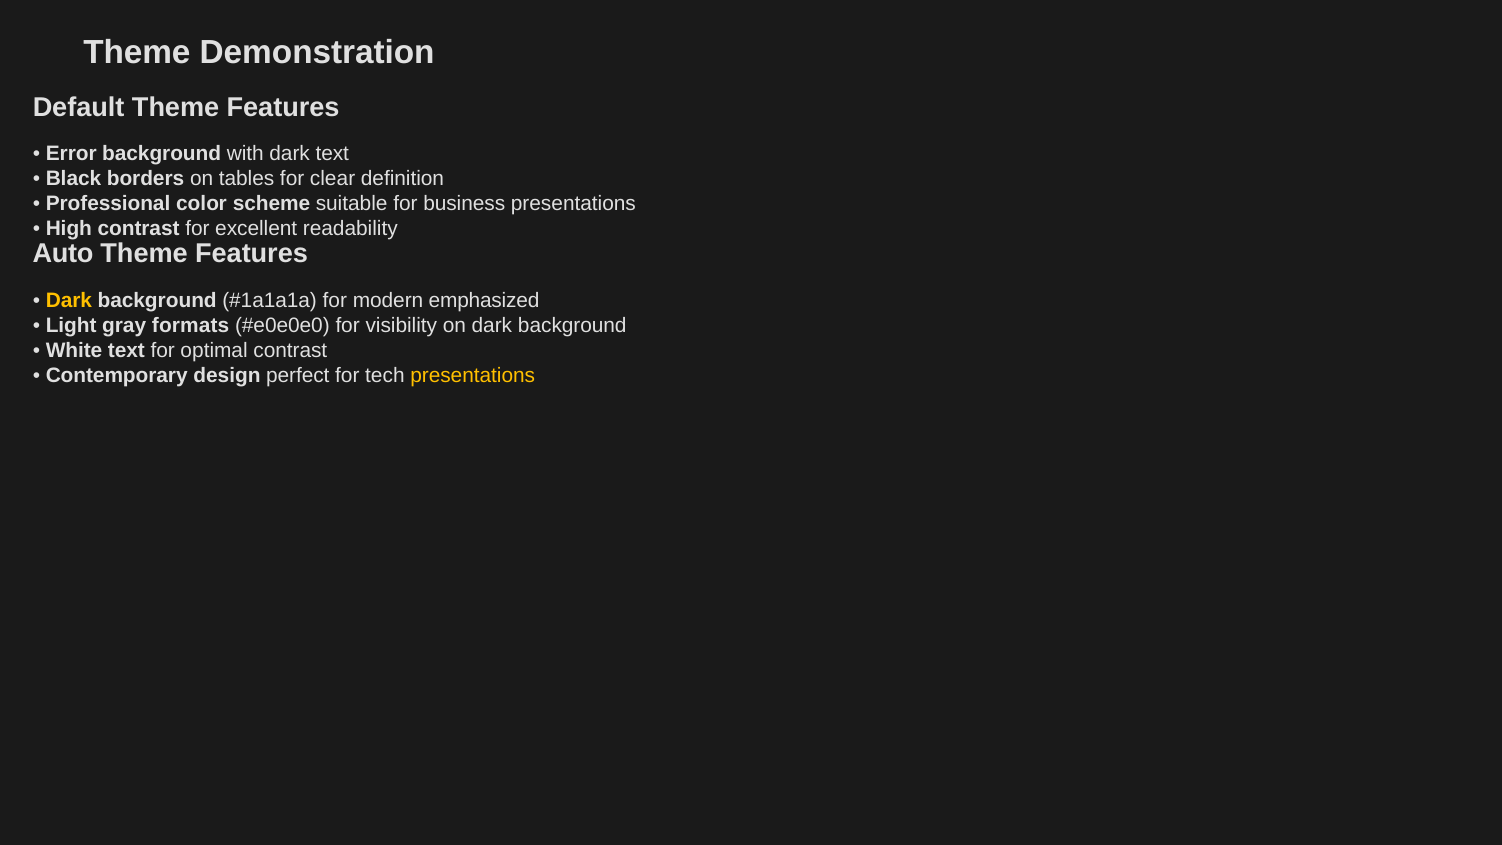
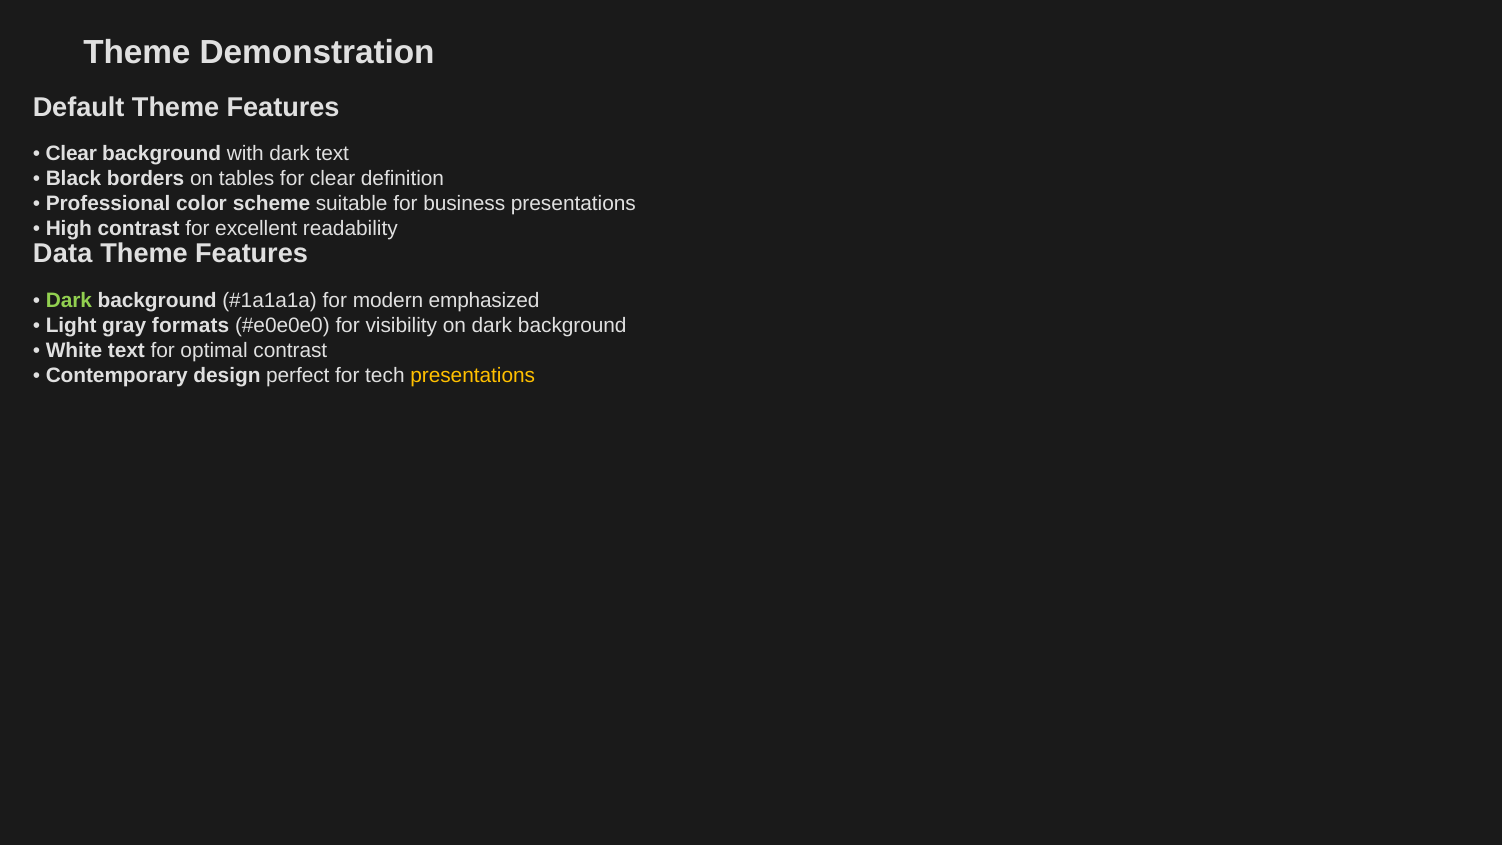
Error at (71, 153): Error -> Clear
Auto: Auto -> Data
Dark at (69, 301) colour: yellow -> light green
